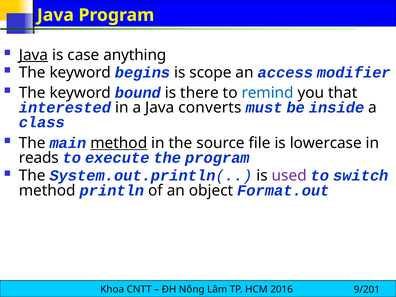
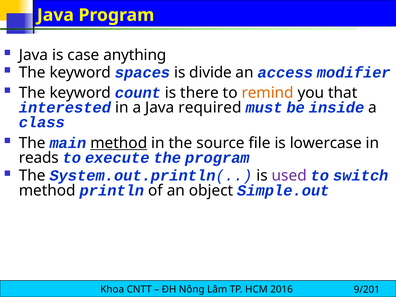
Java at (33, 55) underline: present -> none
begins: begins -> spaces
scope: scope -> divide
bound: bound -> count
remind colour: blue -> orange
converts: converts -> required
Format.out: Format.out -> Simple.out
